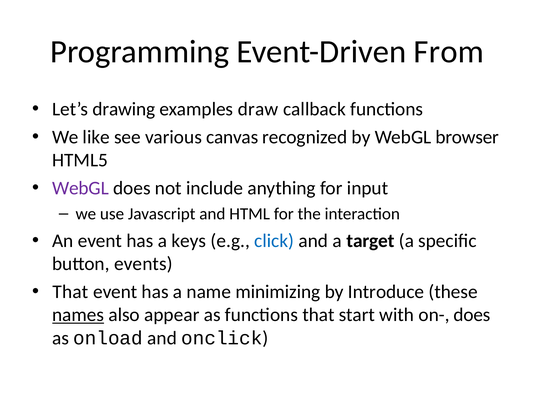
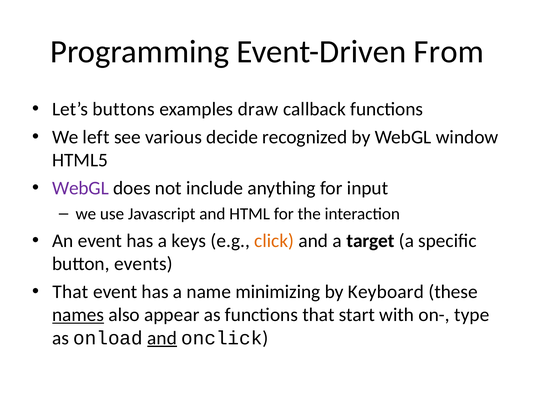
drawing: drawing -> buttons
like: like -> left
canvas: canvas -> decide
browser: browser -> window
click colour: blue -> orange
Introduce: Introduce -> Keyboard
on- does: does -> type
and at (162, 338) underline: none -> present
